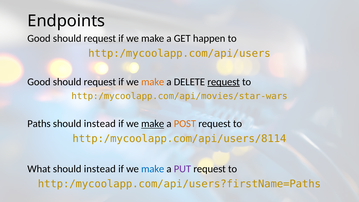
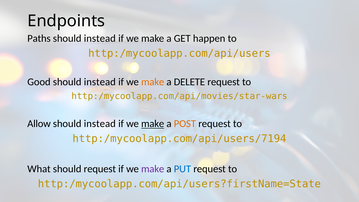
Good at (39, 38): Good -> Paths
request at (100, 38): request -> instead
request at (100, 82): request -> instead
request at (224, 82) underline: present -> none
Paths: Paths -> Allow
http:/mycoolapp.com/api/users/8114: http:/mycoolapp.com/api/users/8114 -> http:/mycoolapp.com/api/users/7194
What should instead: instead -> request
make at (153, 169) colour: blue -> purple
PUT colour: purple -> blue
http:/mycoolapp.com/api/users?firstName=Paths: http:/mycoolapp.com/api/users?firstName=Paths -> http:/mycoolapp.com/api/users?firstName=State
